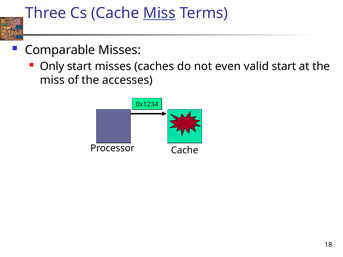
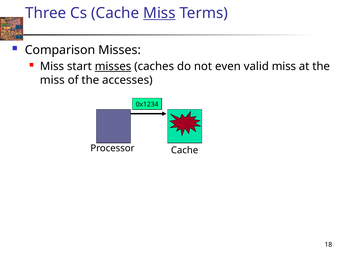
Comparable: Comparable -> Comparison
Only at (52, 67): Only -> Miss
misses at (113, 67) underline: none -> present
valid start: start -> miss
